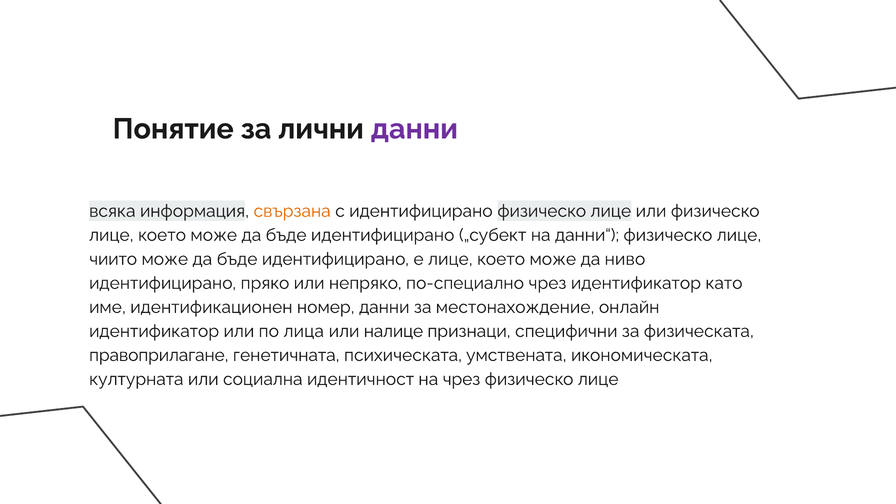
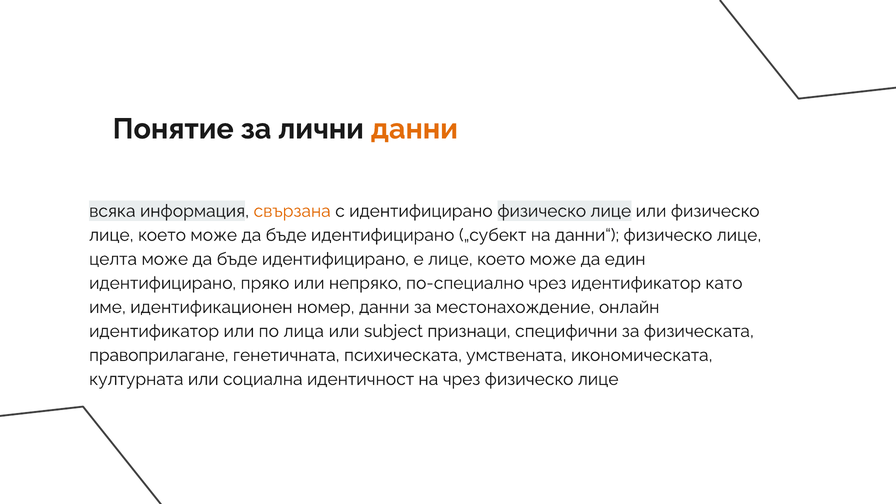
данни at (414, 129) colour: purple -> orange
чиито: чиито -> целта
ниво: ниво -> един
налице: налице -> subject
